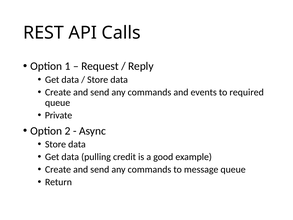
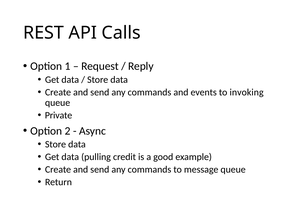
required: required -> invoking
